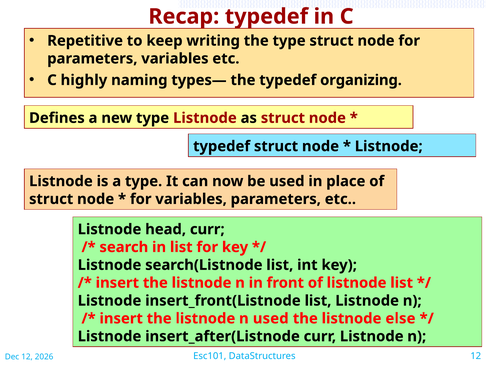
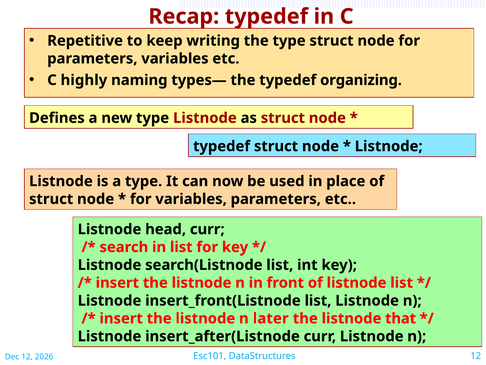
n used: used -> later
else: else -> that
